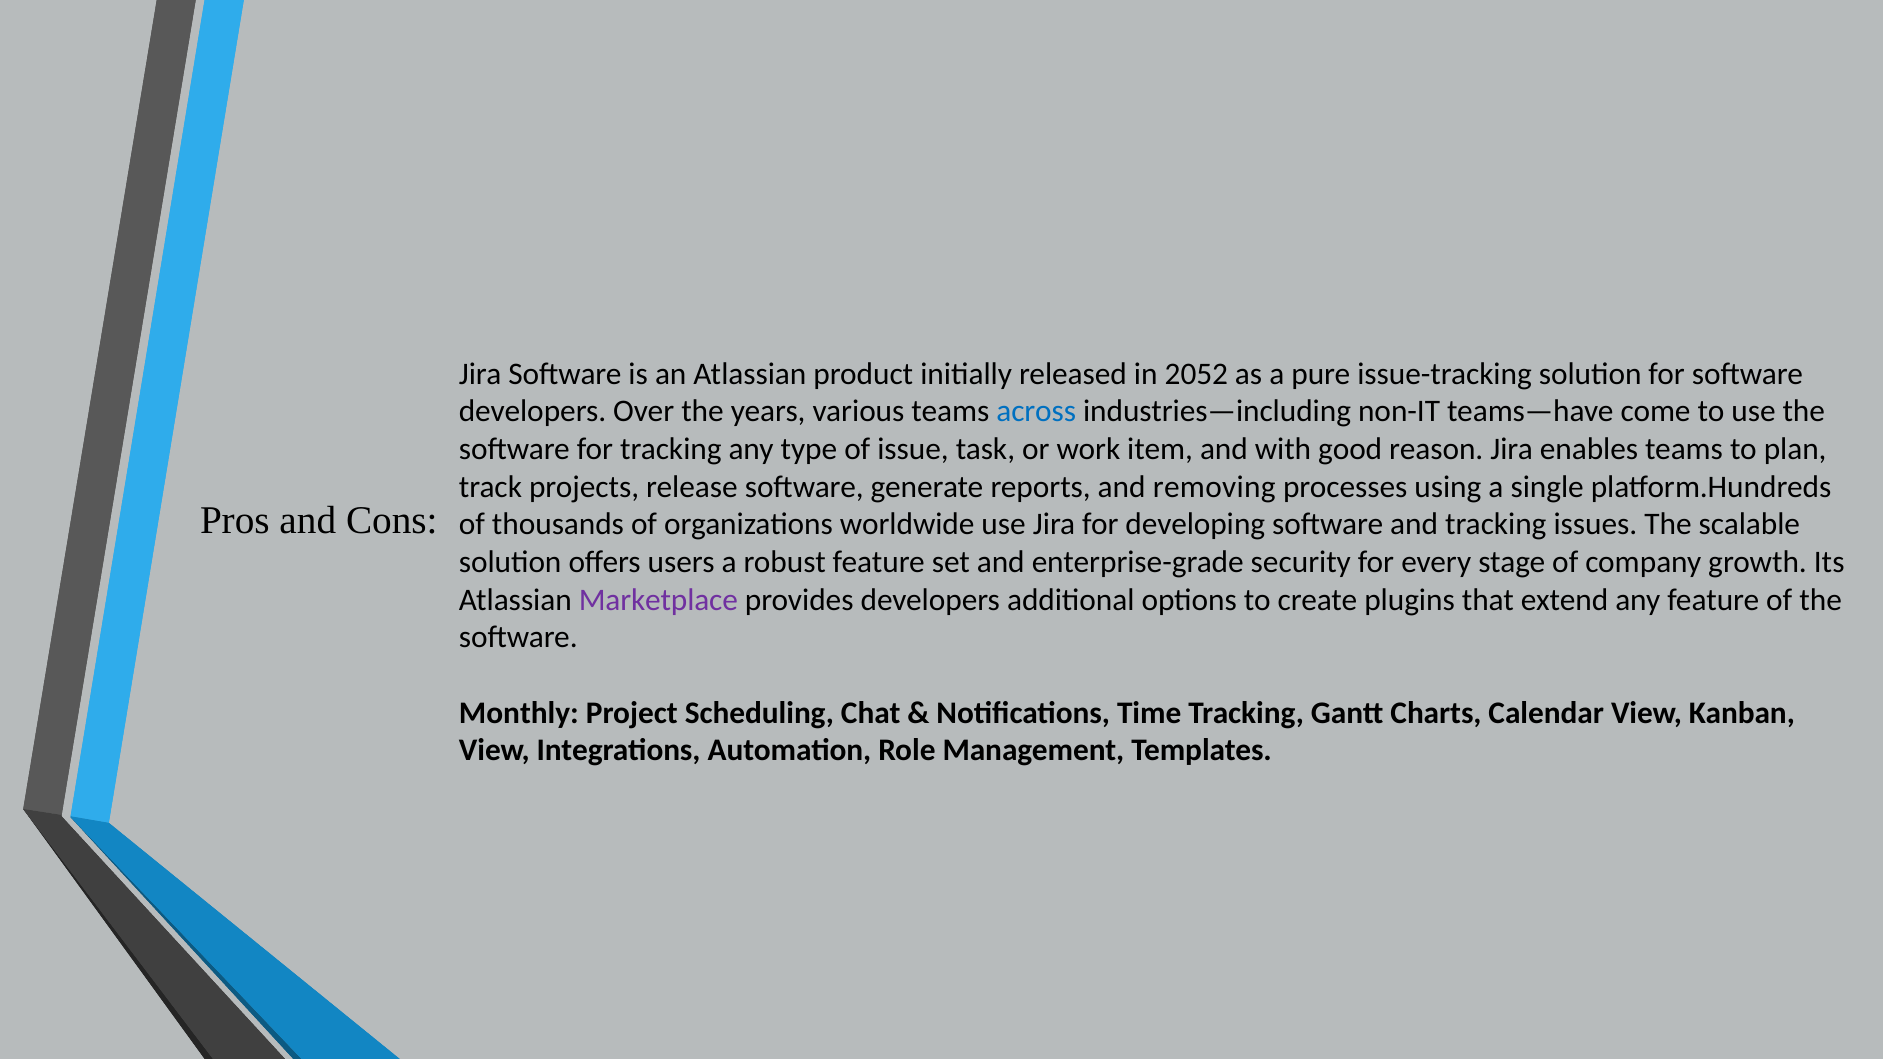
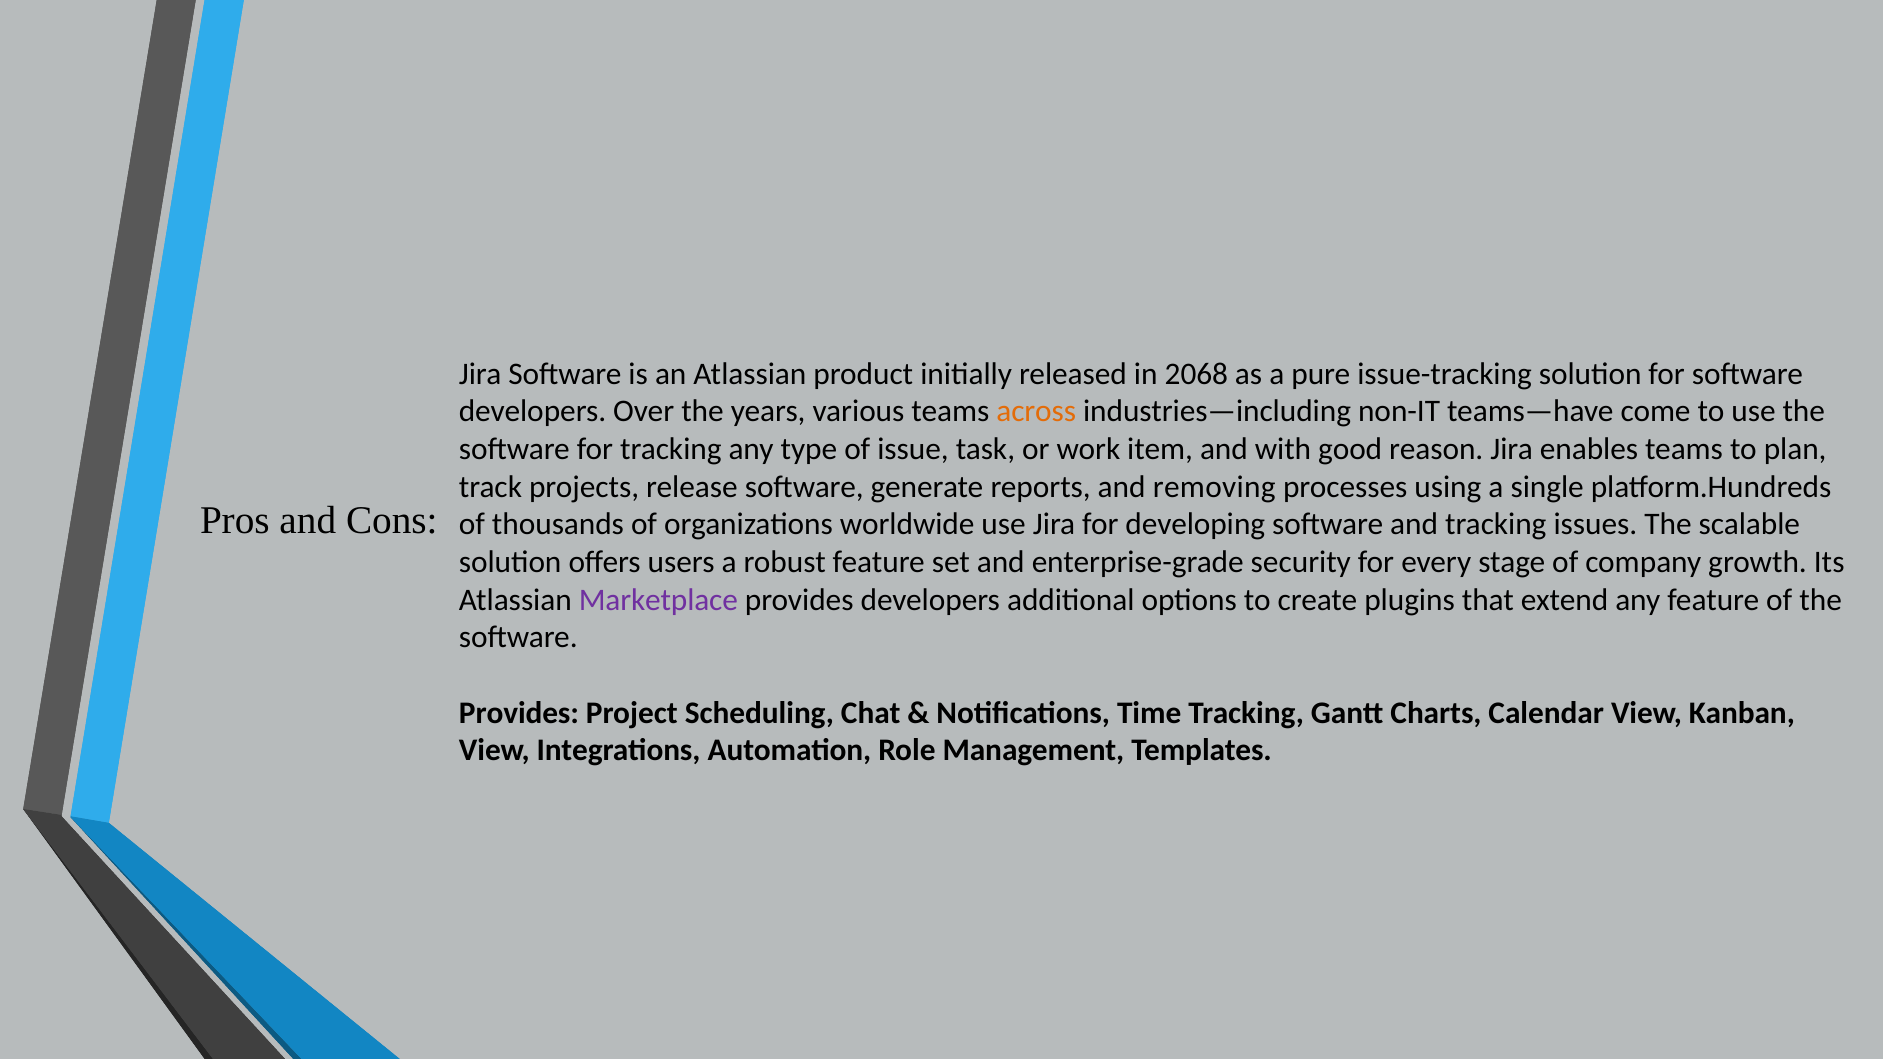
2052: 2052 -> 2068
across colour: blue -> orange
Monthly at (519, 713): Monthly -> Provides
